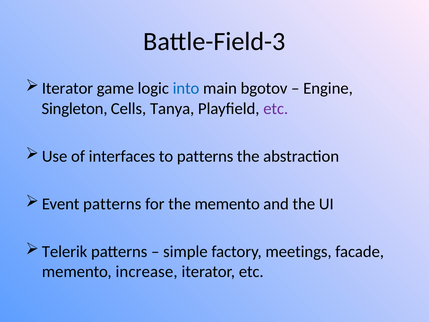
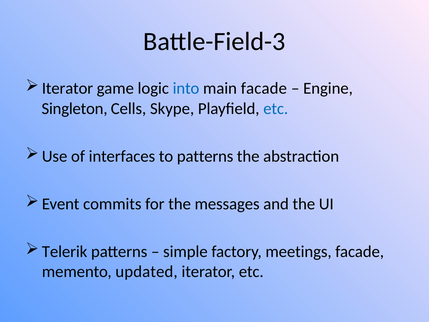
main bgotov: bgotov -> facade
Tanya: Tanya -> Skype
etc at (276, 108) colour: purple -> blue
Event patterns: patterns -> commits
the memento: memento -> messages
increase: increase -> updated
